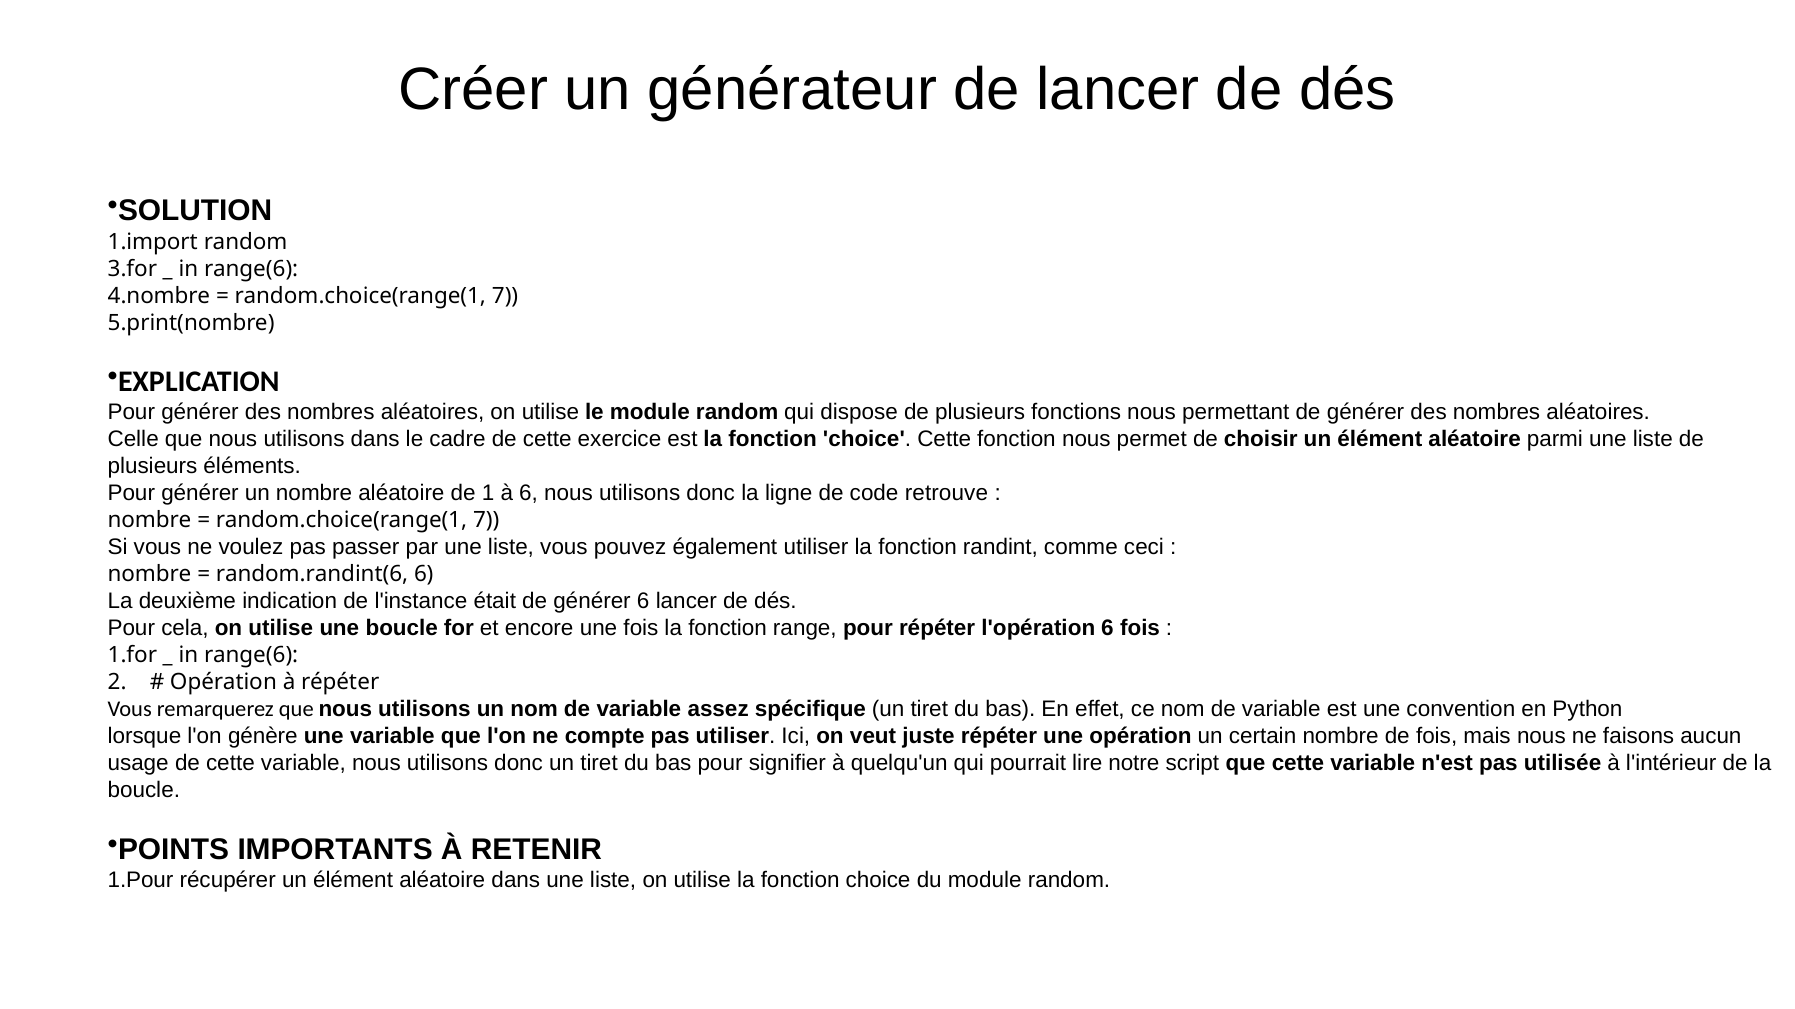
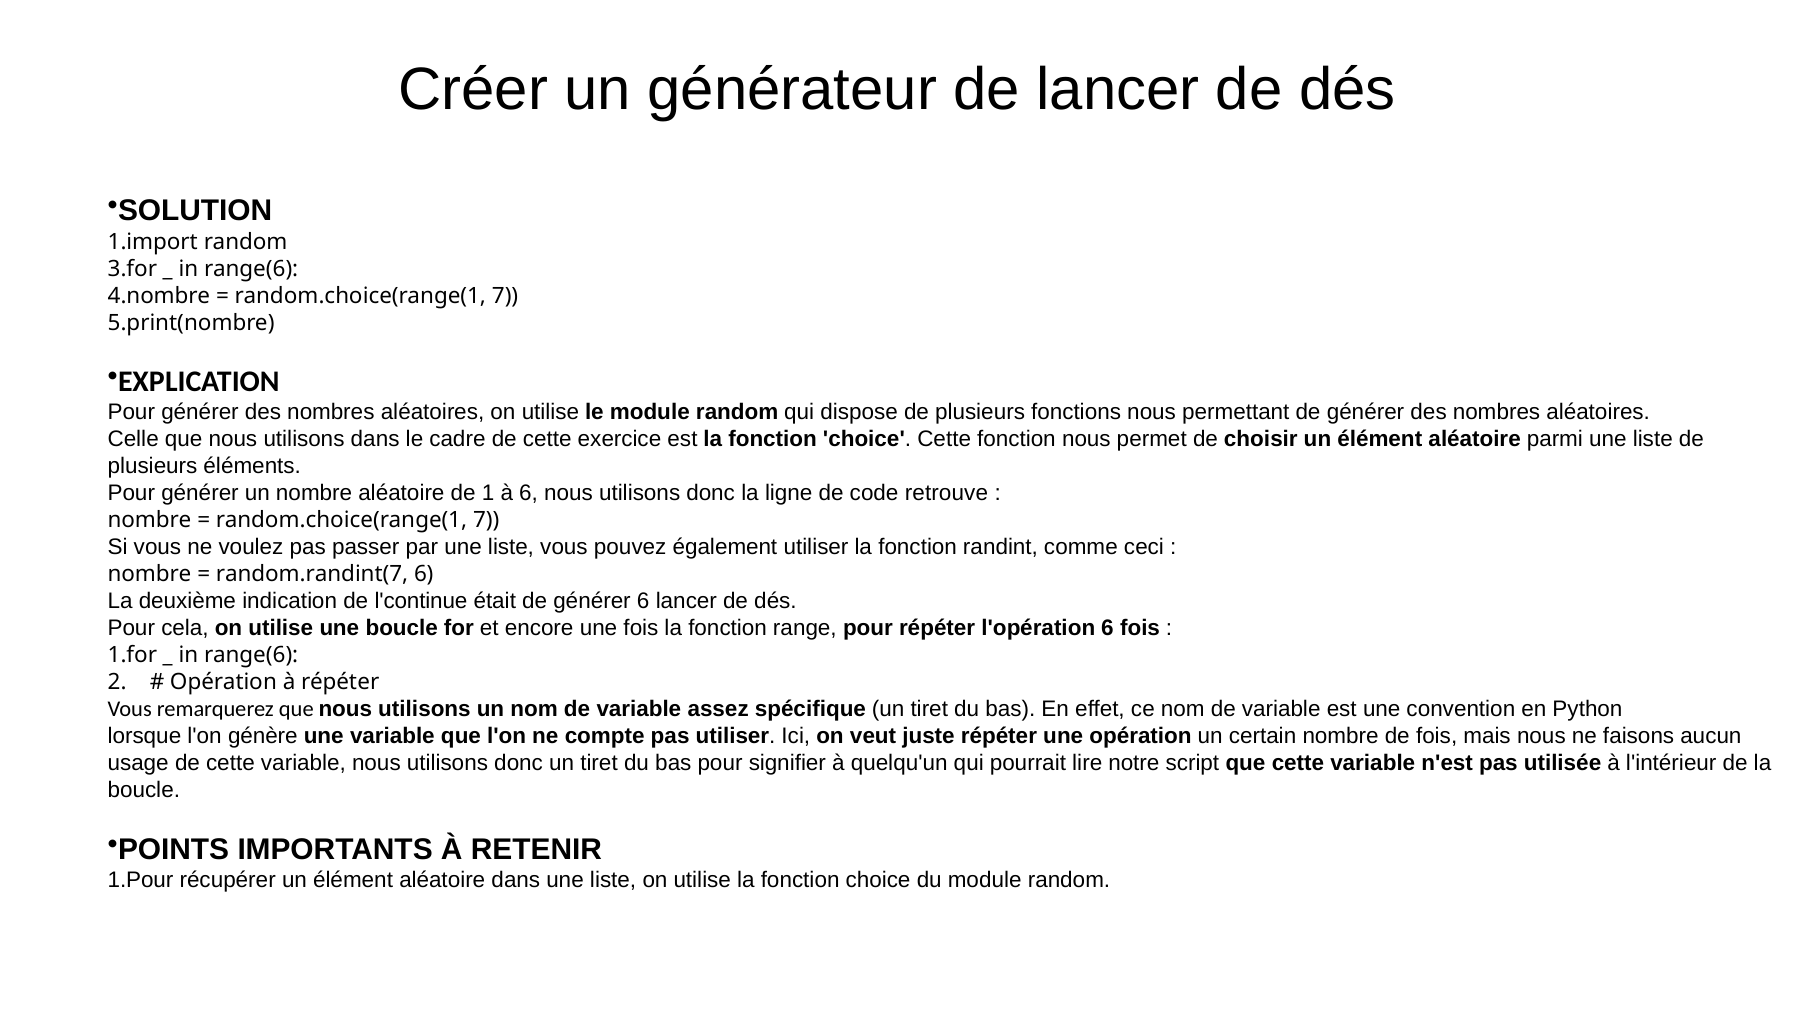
random.randint(6: random.randint(6 -> random.randint(7
l'instance: l'instance -> l'continue
